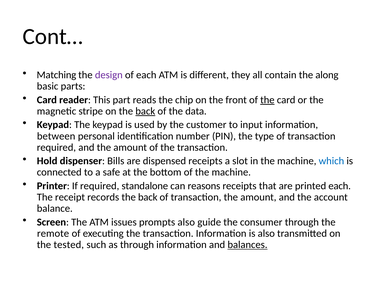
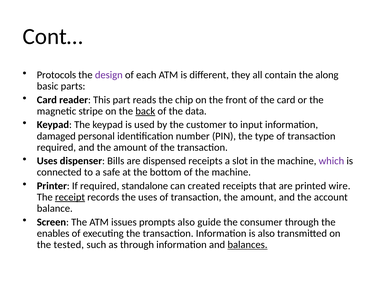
Matching: Matching -> Protocols
the at (267, 100) underline: present -> none
between: between -> damaged
Hold at (47, 161): Hold -> Uses
which colour: blue -> purple
reasons: reasons -> created
printed each: each -> wire
receipt underline: none -> present
records the back: back -> uses
remote: remote -> enables
